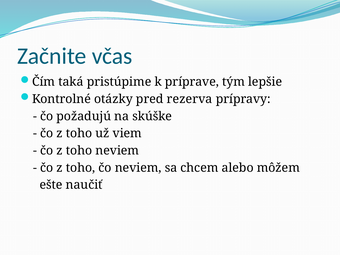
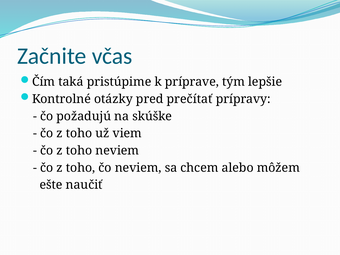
rezerva: rezerva -> prečítať
